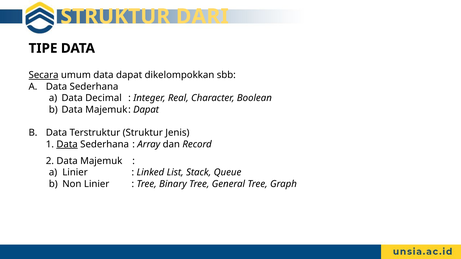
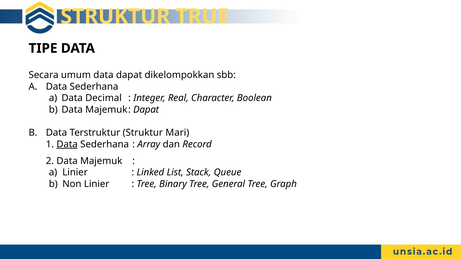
DARI: DARI -> TRUE
Secara underline: present -> none
Jenis: Jenis -> Mari
